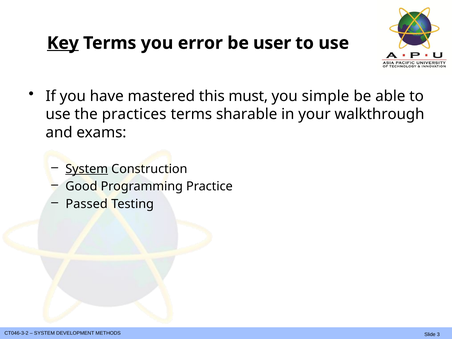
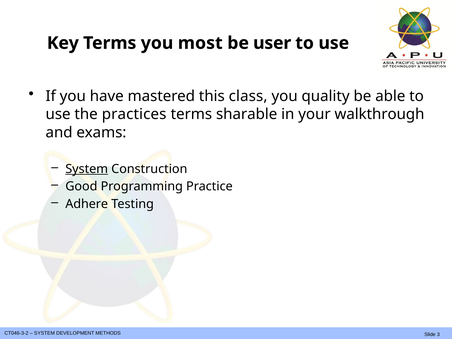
Key underline: present -> none
error: error -> most
must: must -> class
simple: simple -> quality
Passed: Passed -> Adhere
